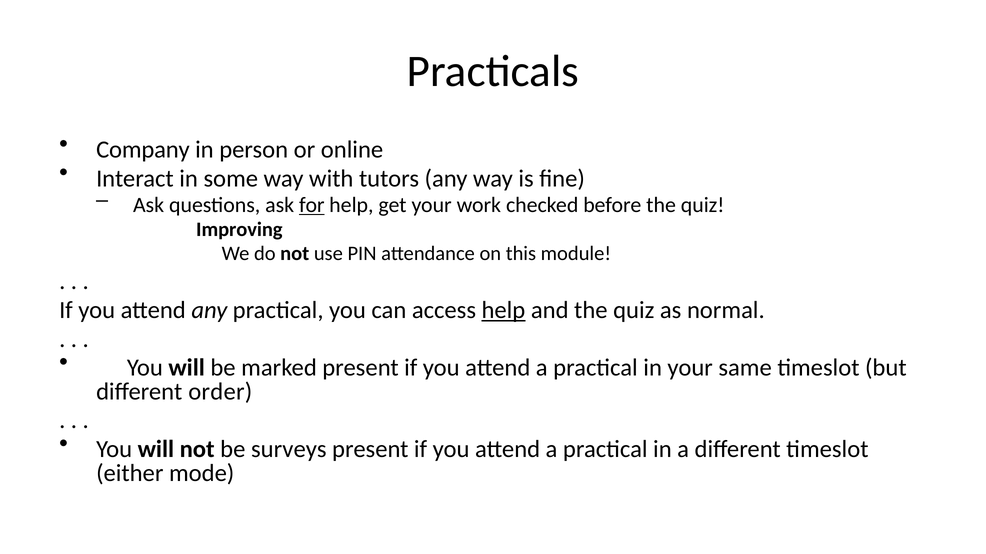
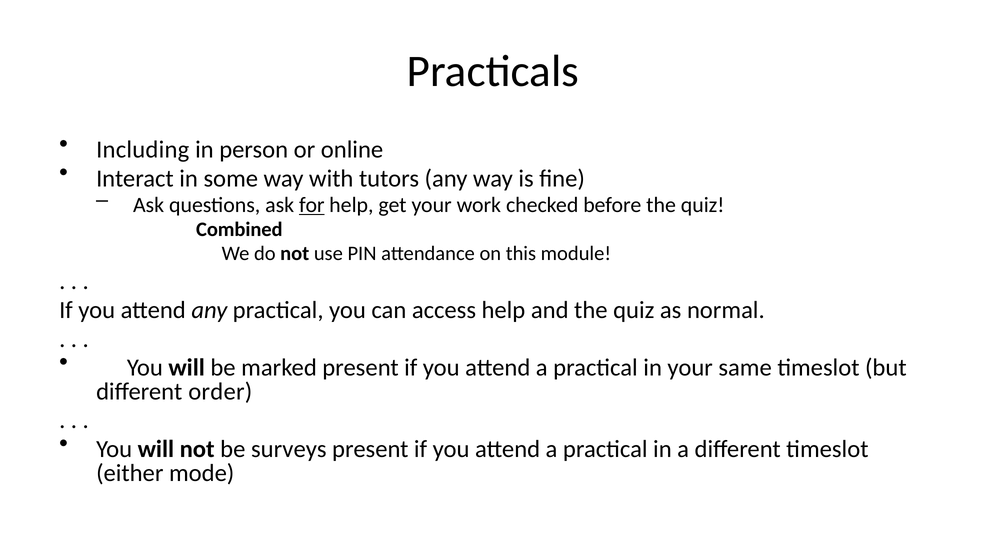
Company: Company -> Including
Improving: Improving -> Combined
help at (503, 310) underline: present -> none
